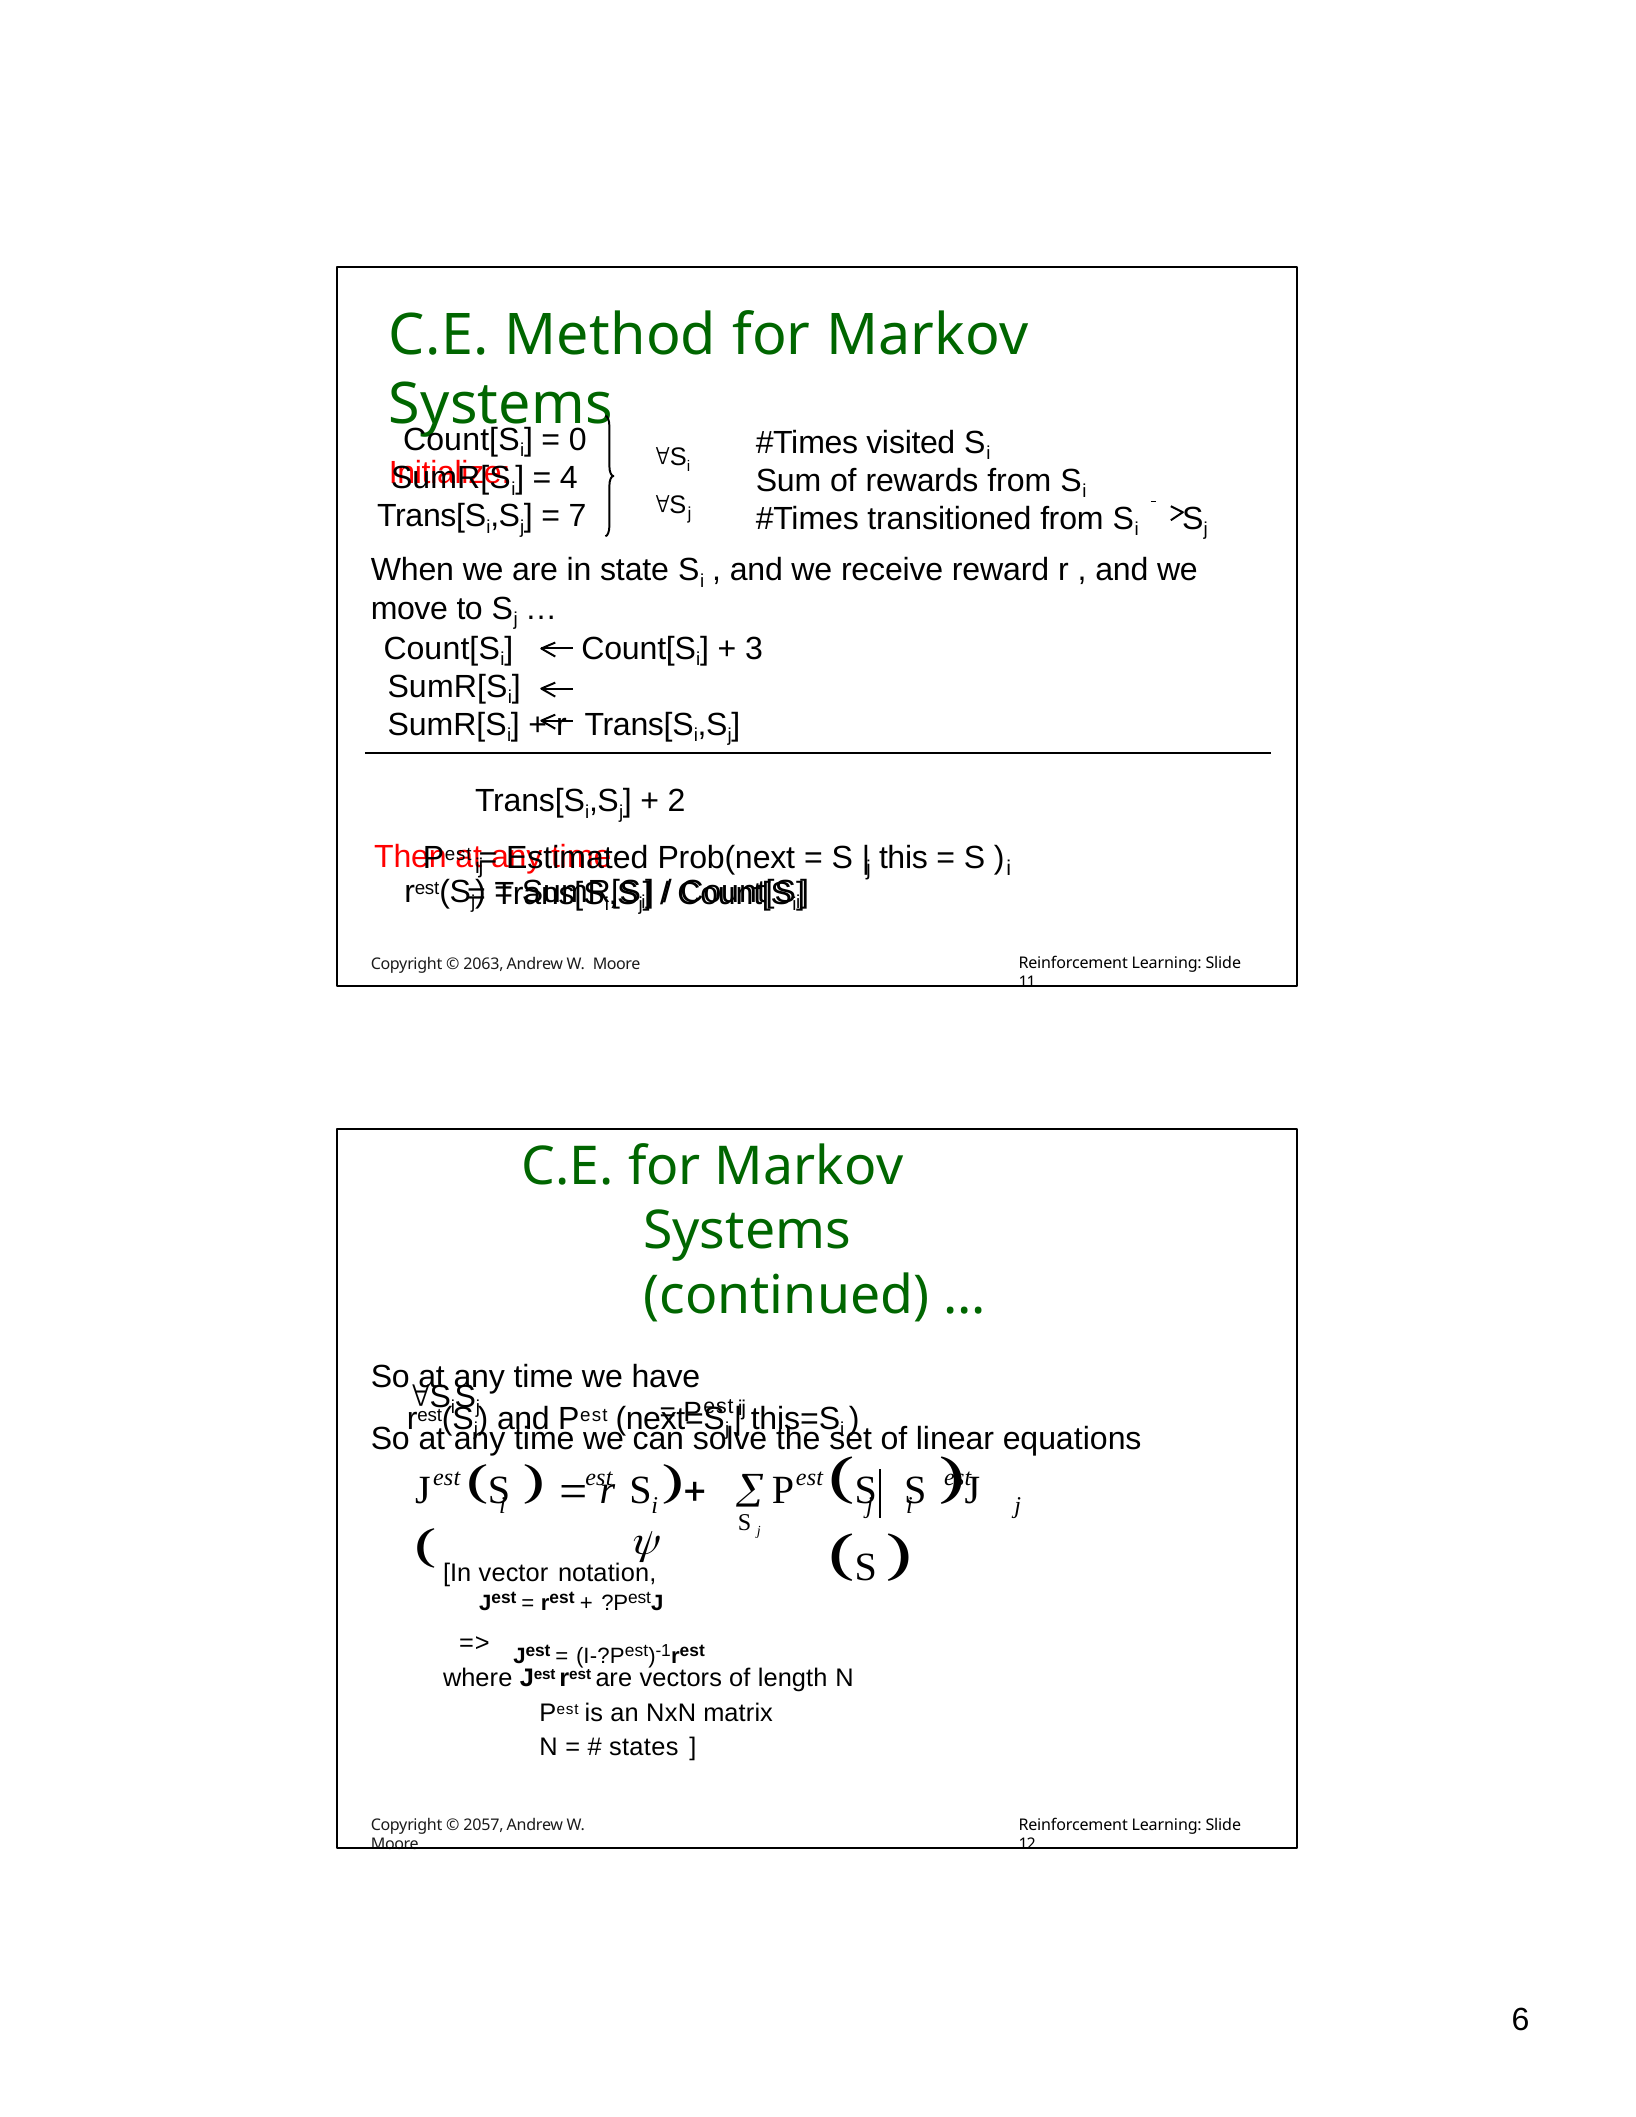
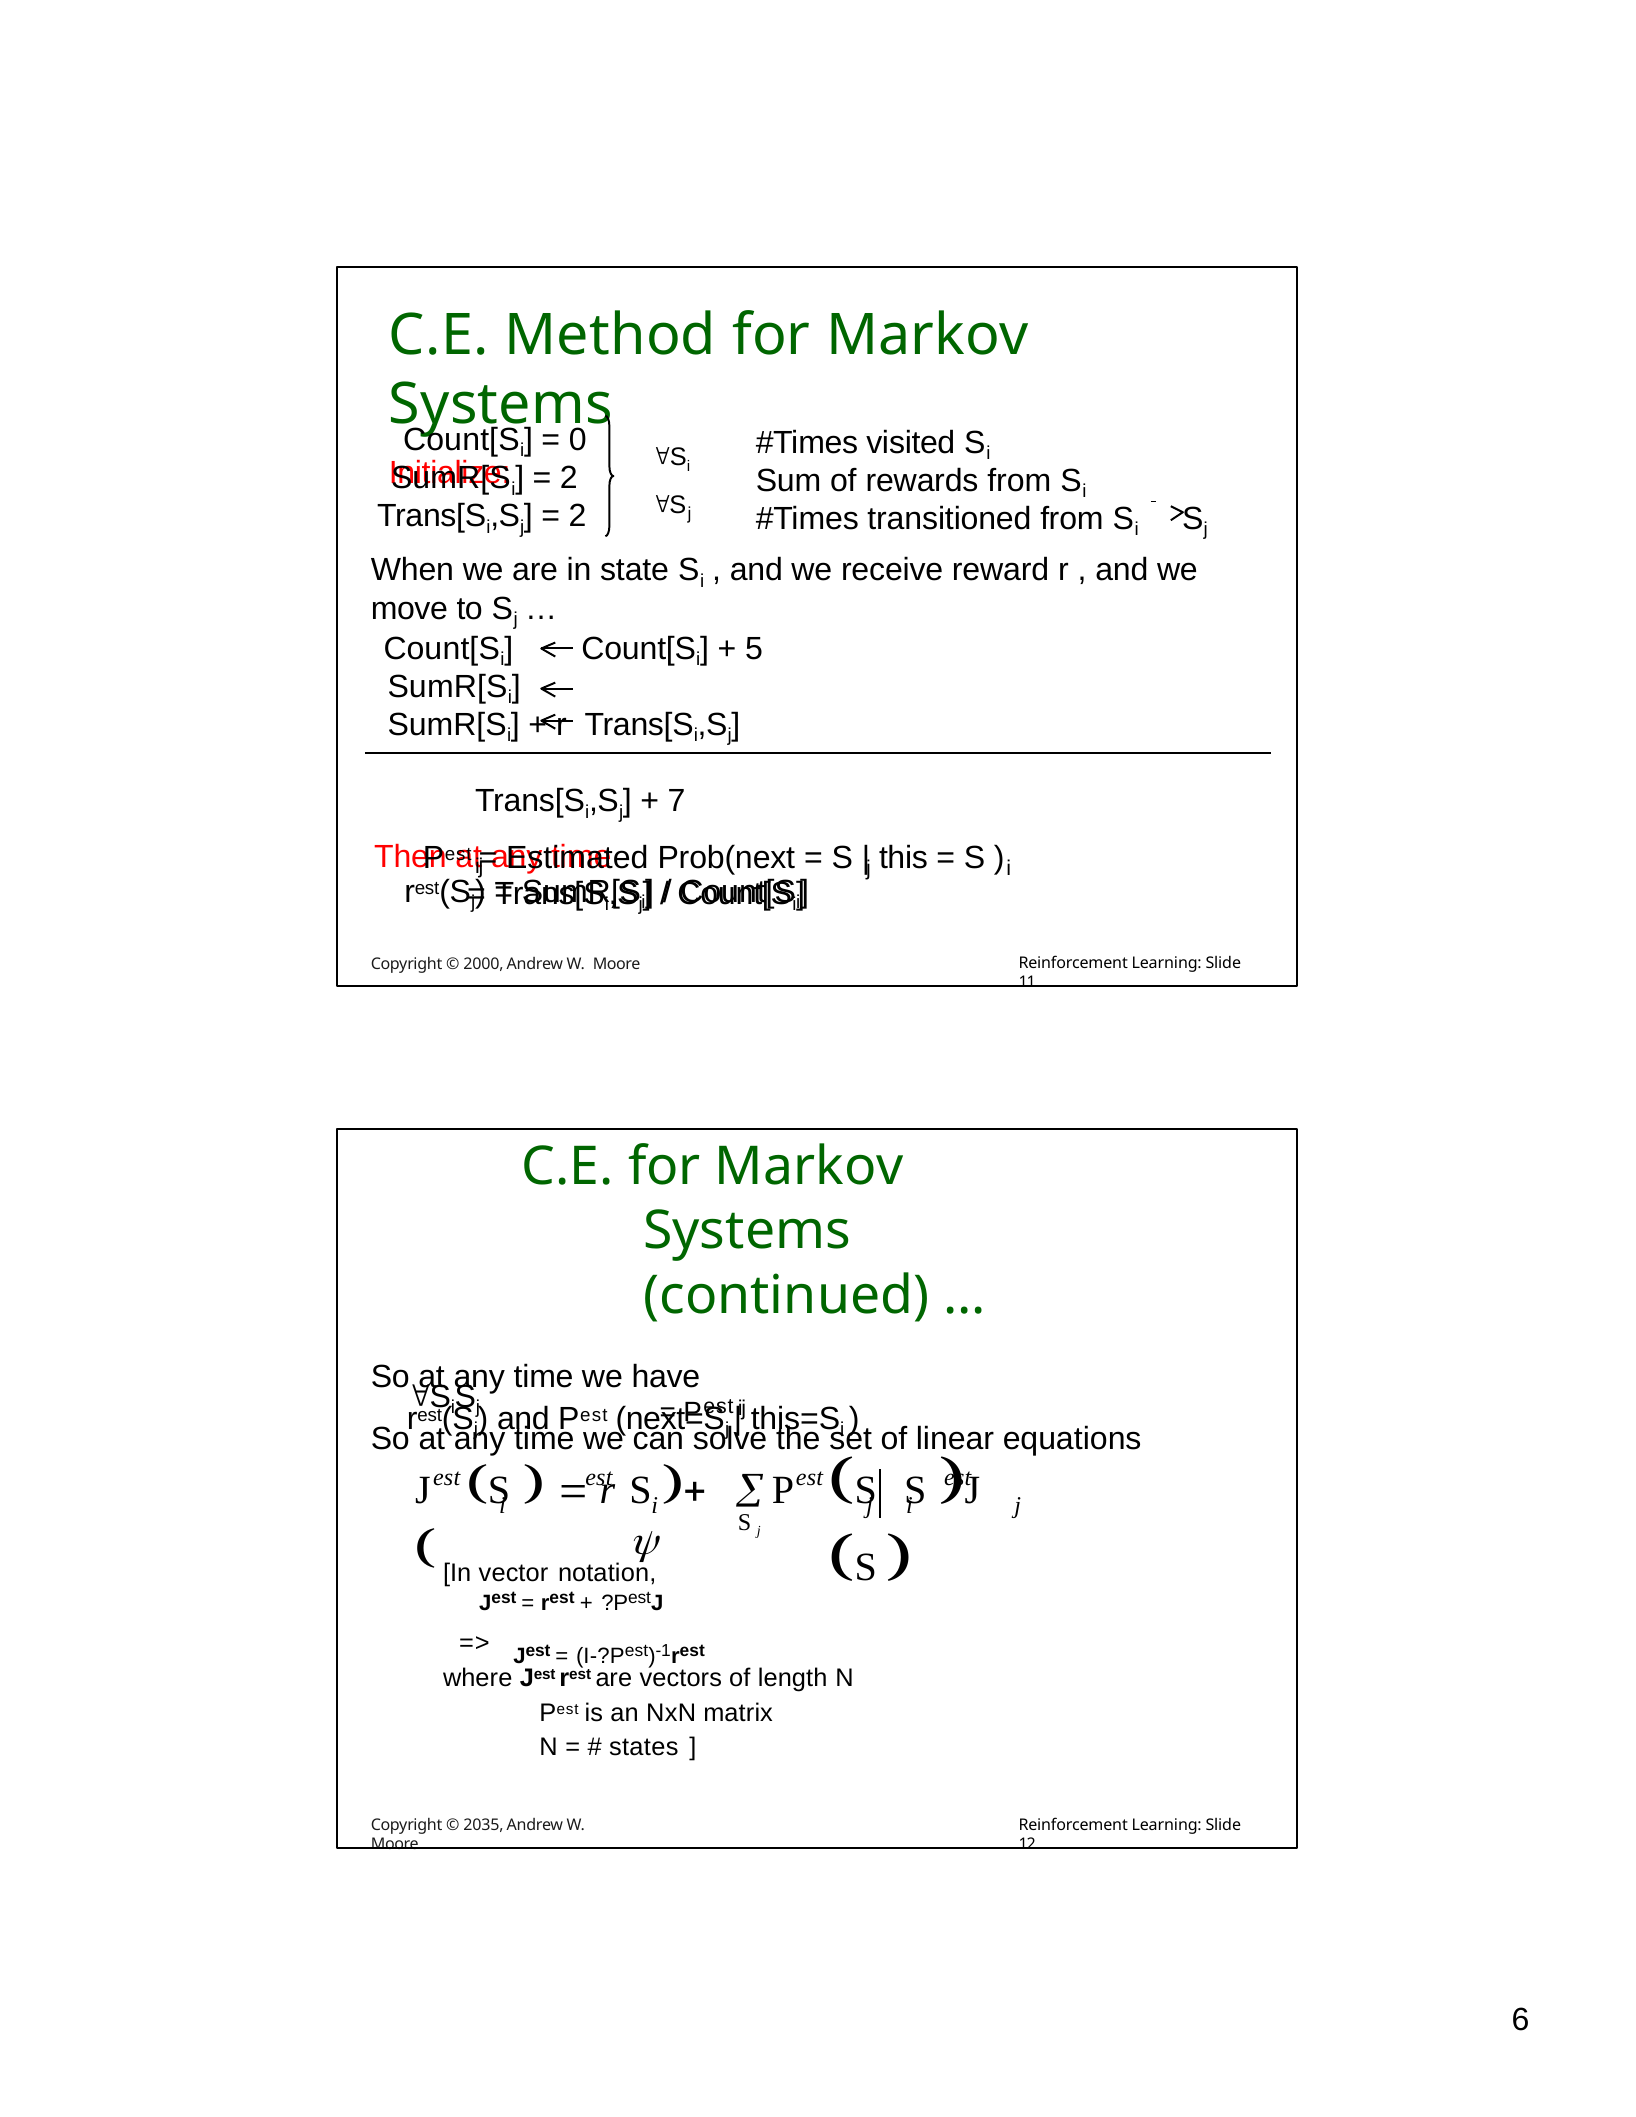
4 at (569, 478): 4 -> 2
7 at (578, 516): 7 -> 2
3: 3 -> 5
2: 2 -> 7
2063: 2063 -> 2000
2057: 2057 -> 2035
